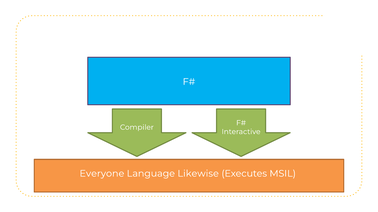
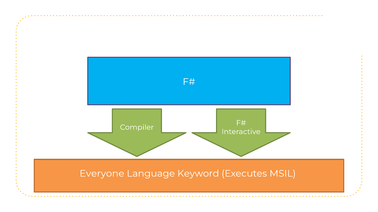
Likewise: Likewise -> Keyword
